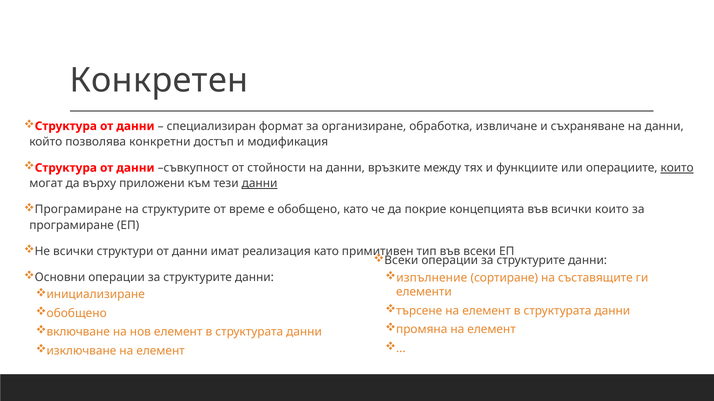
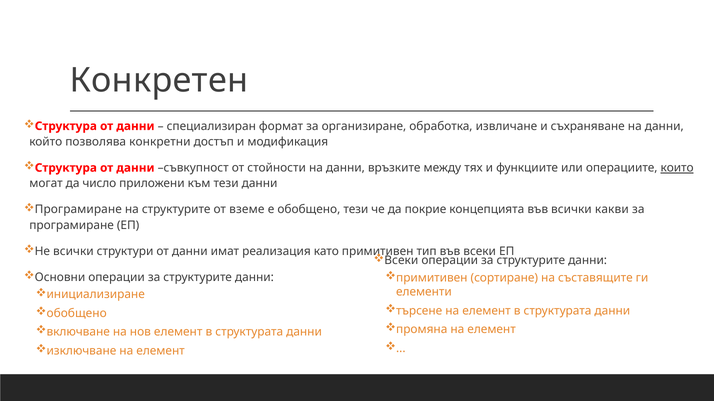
върху: върху -> число
данни at (260, 184) underline: present -> none
време: време -> вземе
обобщено като: като -> тези
всички които: които -> какви
изпълнение at (432, 278): изпълнение -> примитивен
